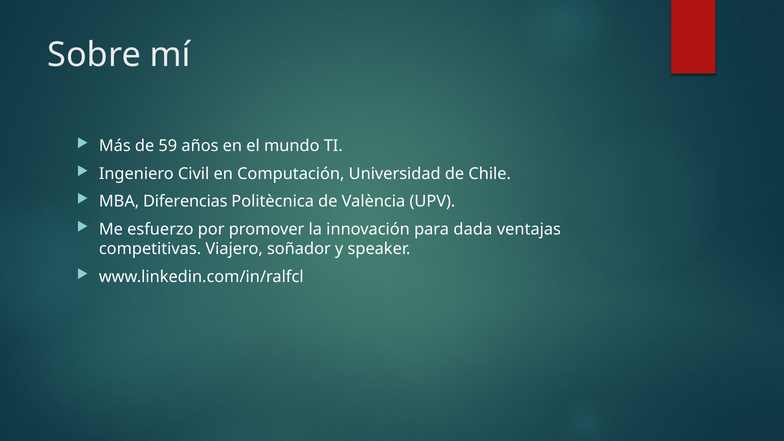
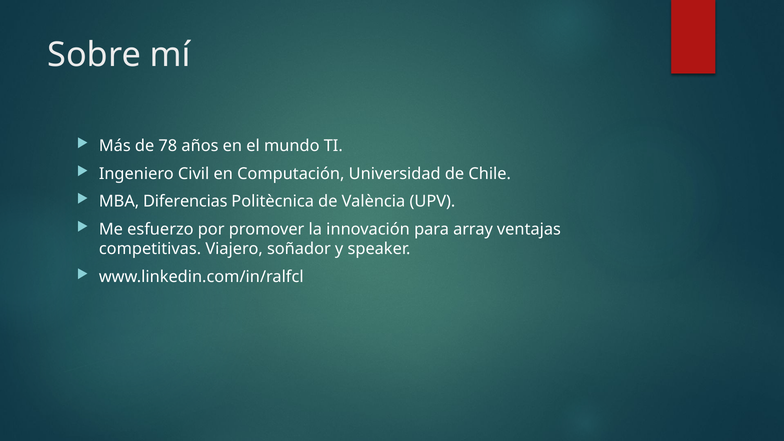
59: 59 -> 78
dada: dada -> array
